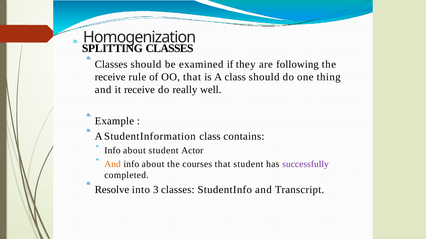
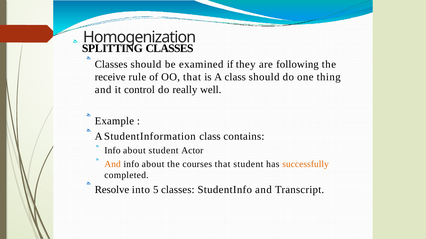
it receive: receive -> control
successfully colour: purple -> orange
3: 3 -> 5
